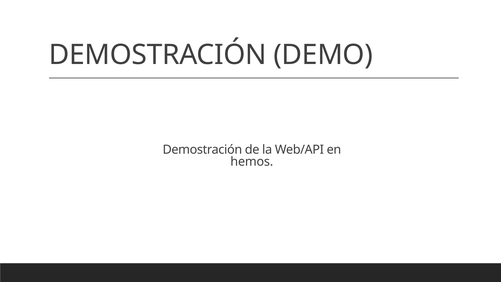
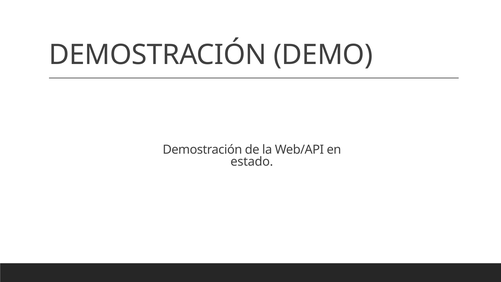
hemos: hemos -> estado
